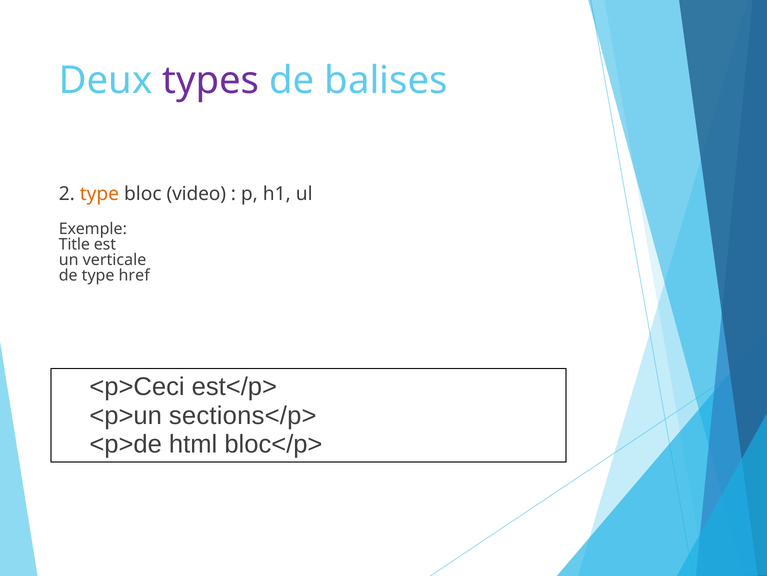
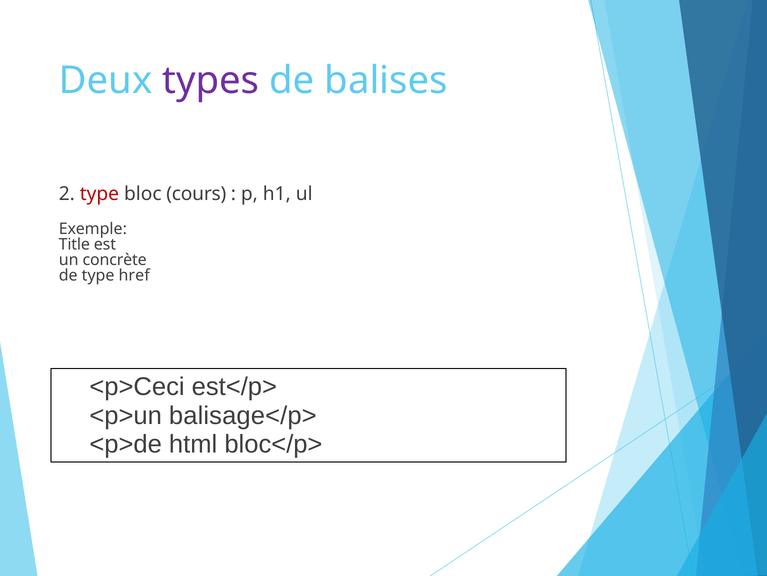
type at (99, 193) colour: orange -> red
video: video -> cours
verticale: verticale -> concrète
sections</p>: sections</p> -> balisage</p>
